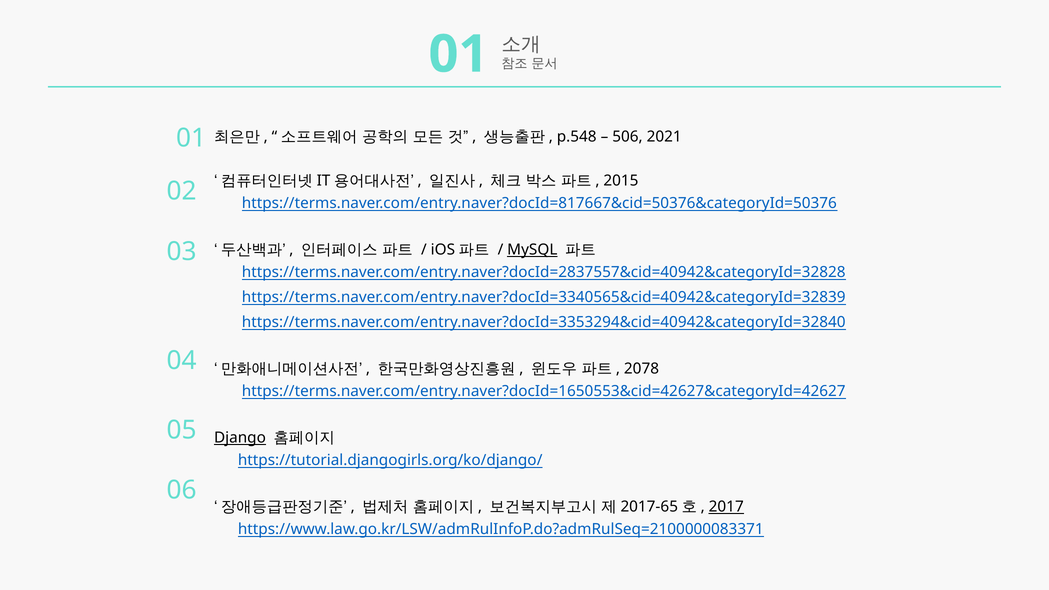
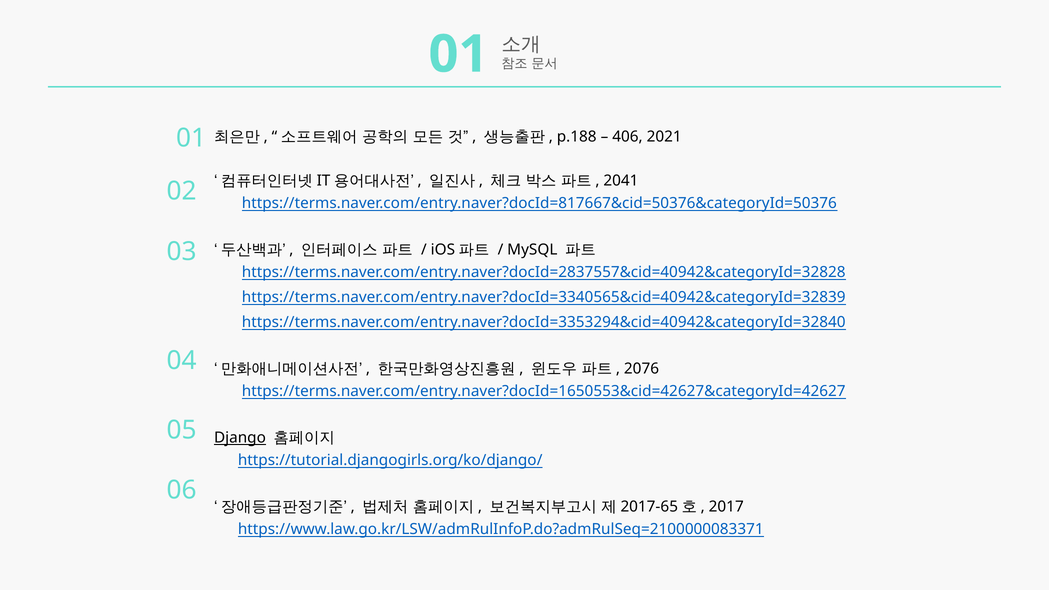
p.548: p.548 -> p.188
506: 506 -> 406
2015: 2015 -> 2041
MySQL underline: present -> none
2078: 2078 -> 2076
2017 underline: present -> none
